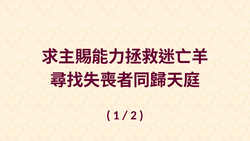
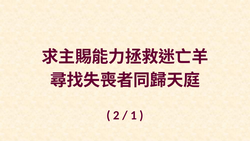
1: 1 -> 2
2: 2 -> 1
